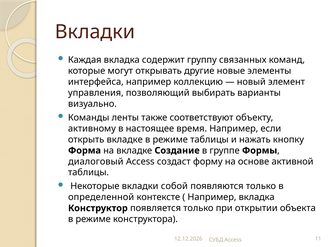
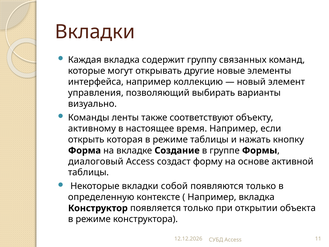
открыть вкладке: вкладке -> которая
определенной: определенной -> определенную
